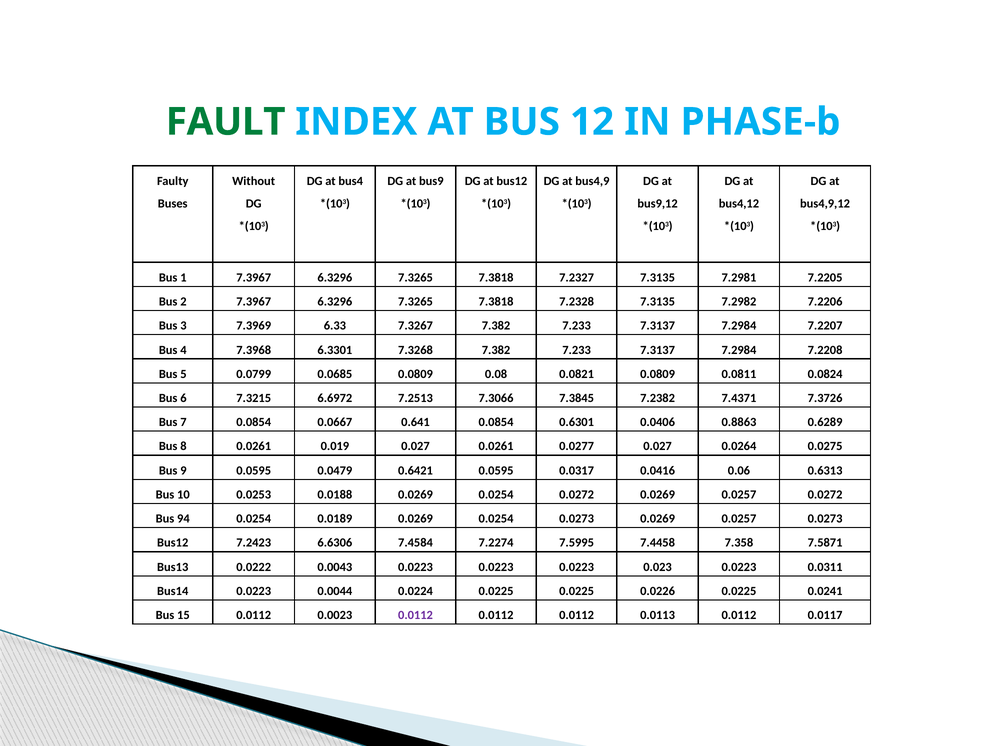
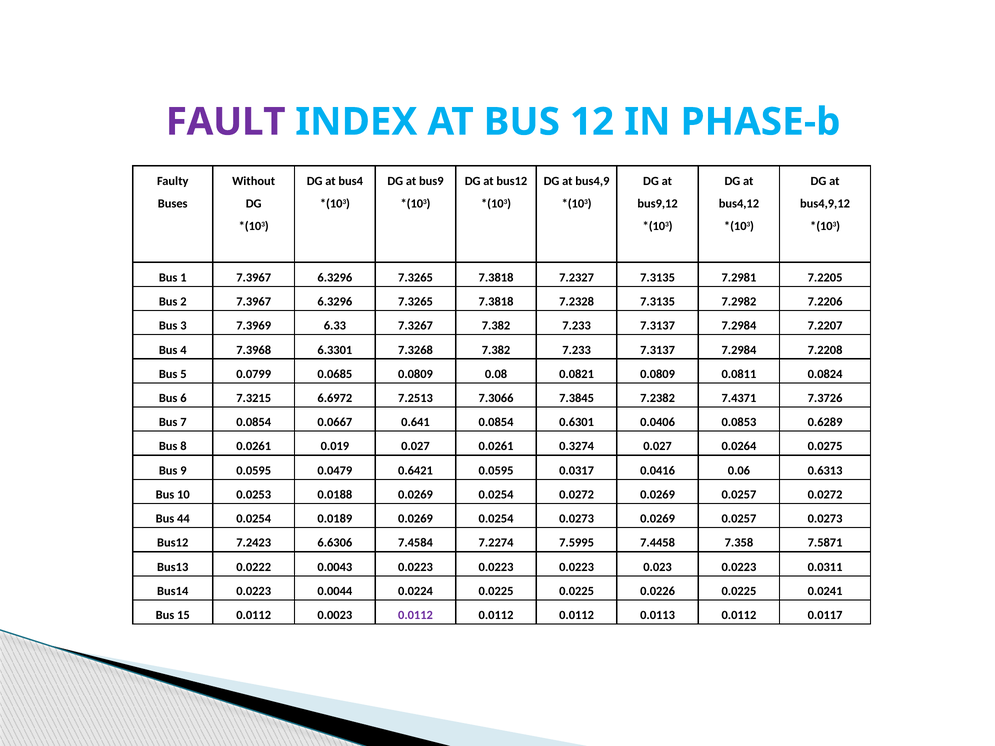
FAULT colour: green -> purple
0.8863: 0.8863 -> 0.0853
0.0277: 0.0277 -> 0.3274
94: 94 -> 44
